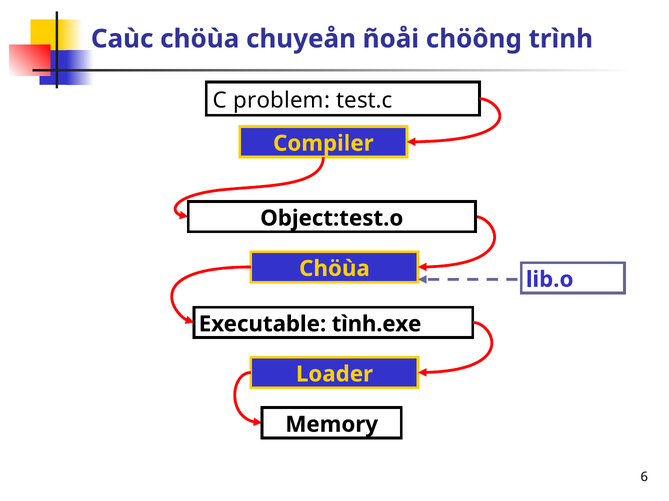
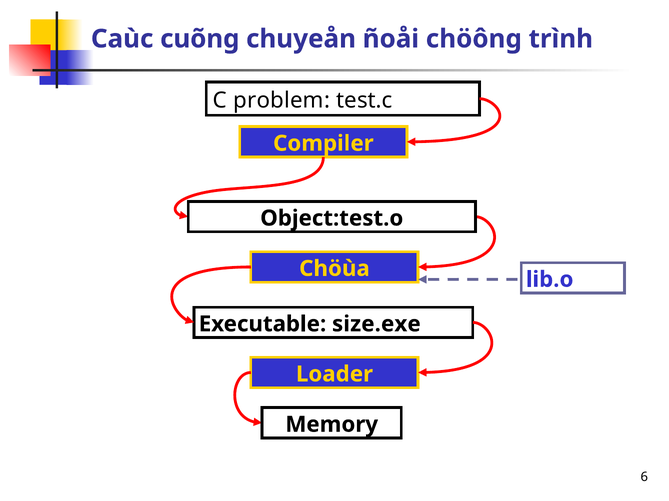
Caùc chöùa: chöùa -> cuõng
tình.exe: tình.exe -> size.exe
